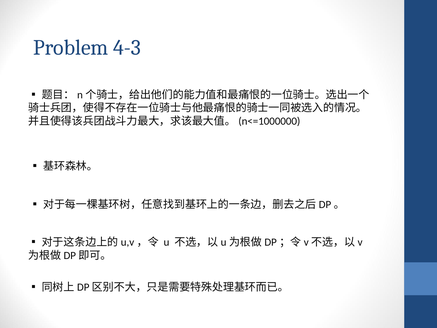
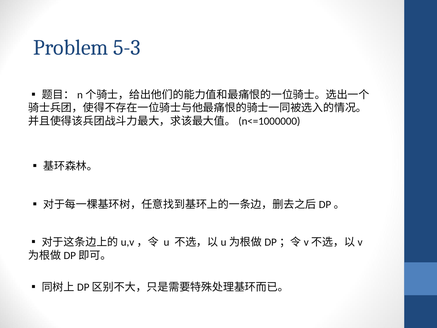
4-3: 4-3 -> 5-3
